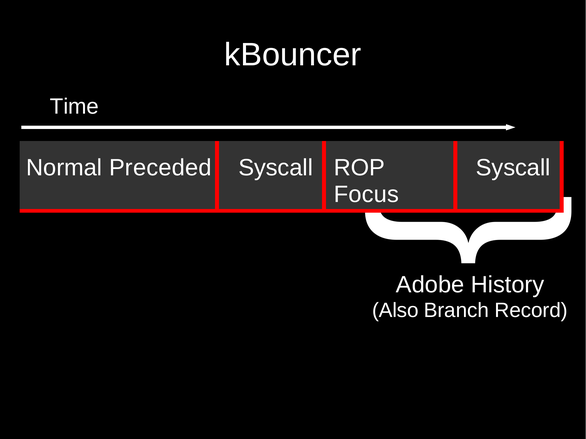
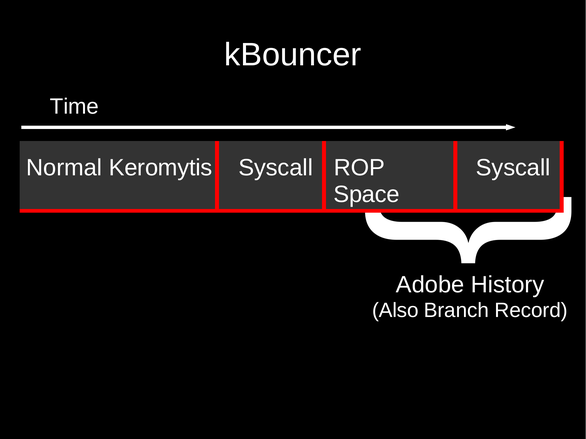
Preceded: Preceded -> Keromytis
Focus: Focus -> Space
